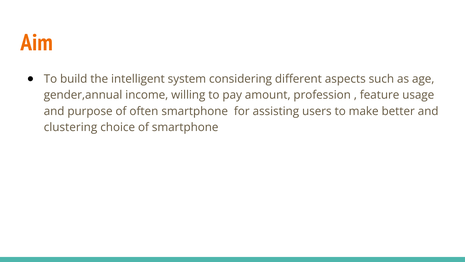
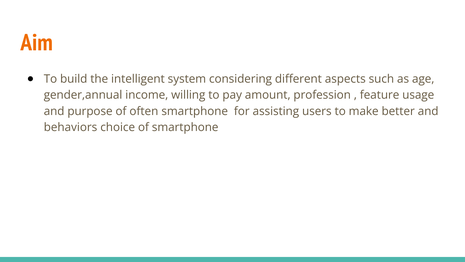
clustering: clustering -> behaviors
